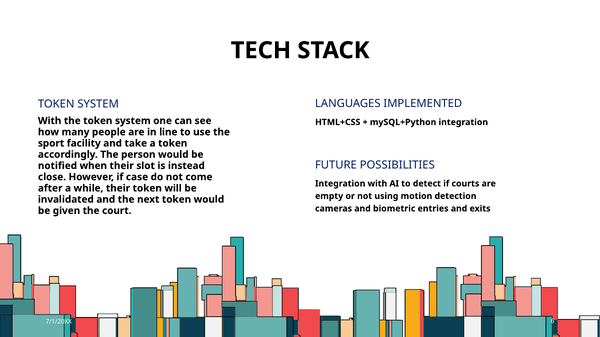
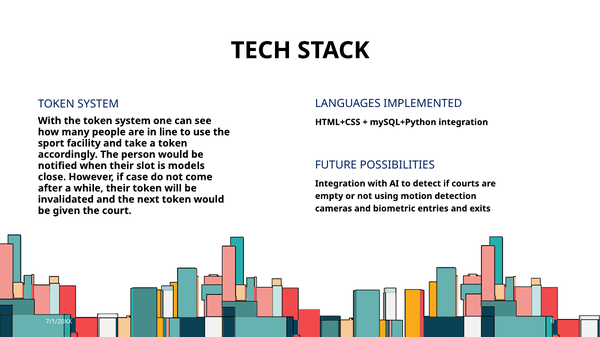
instead: instead -> models
